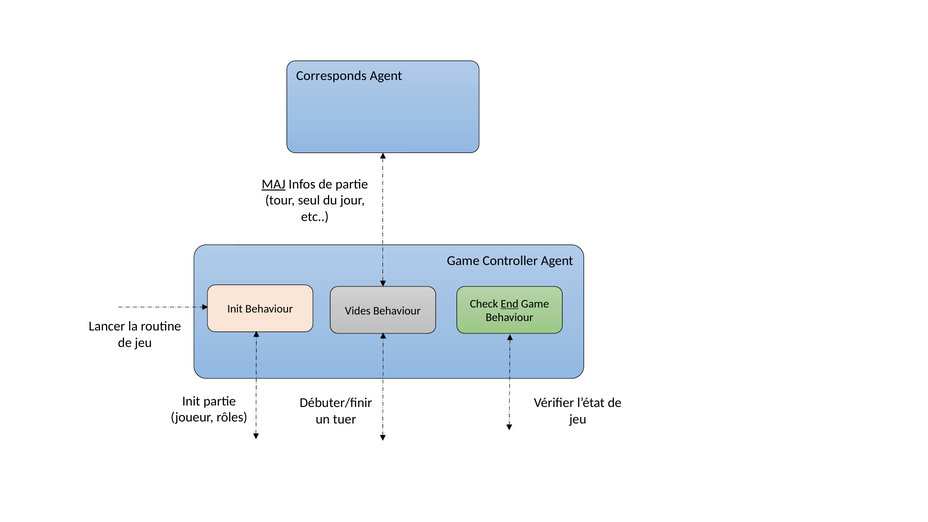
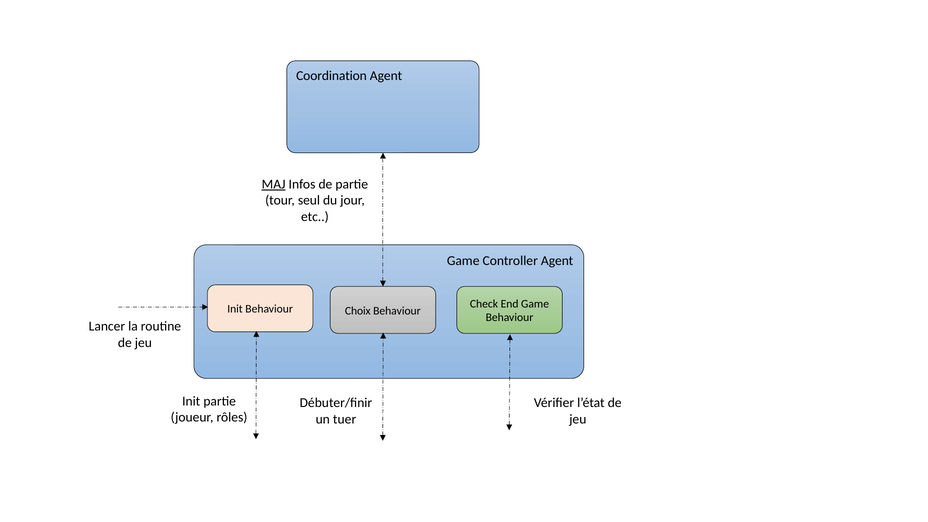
Corresponds: Corresponds -> Coordination
End underline: present -> none
Vides: Vides -> Choix
